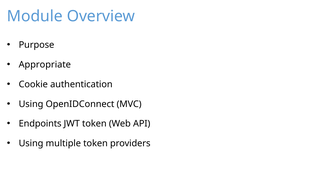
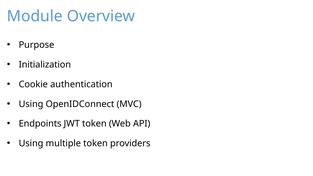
Appropriate: Appropriate -> Initialization
